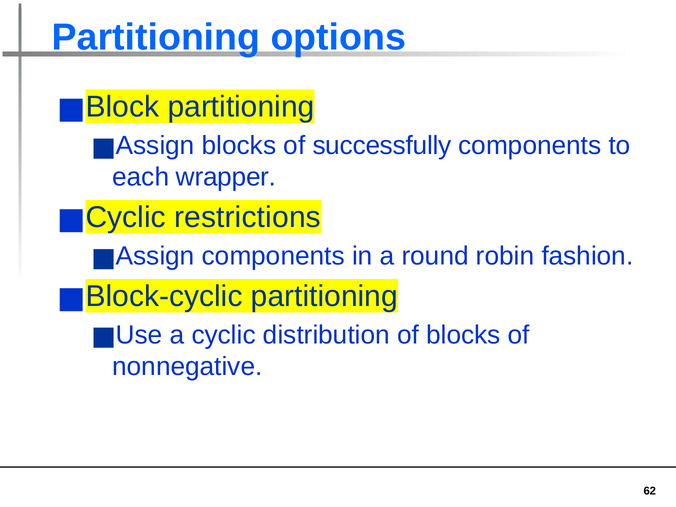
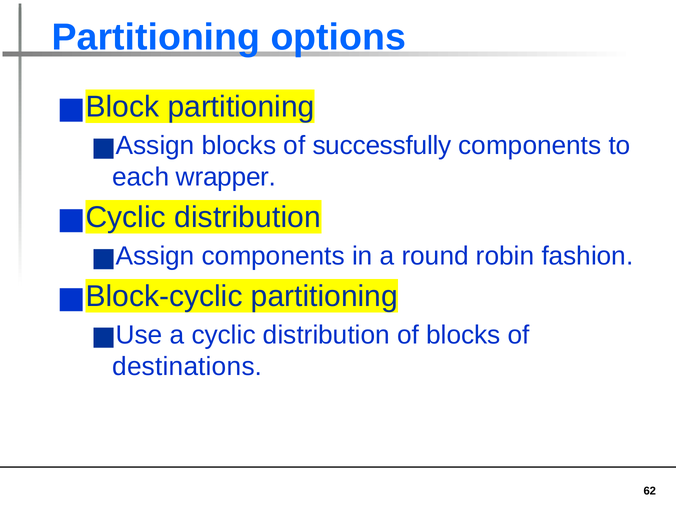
restrictions at (248, 217): restrictions -> distribution
nonnegative: nonnegative -> destinations
